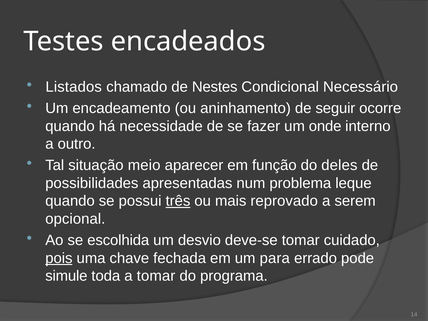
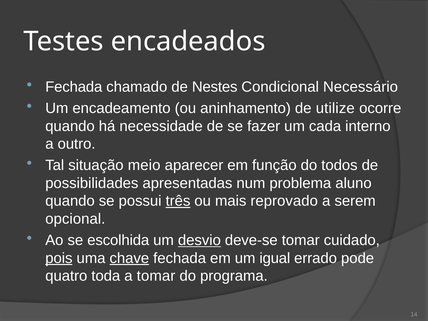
Listados at (74, 87): Listados -> Fechada
seguir: seguir -> utilize
onde: onde -> cada
deles: deles -> todos
leque: leque -> aluno
desvio underline: none -> present
chave underline: none -> present
para: para -> igual
simule: simule -> quatro
